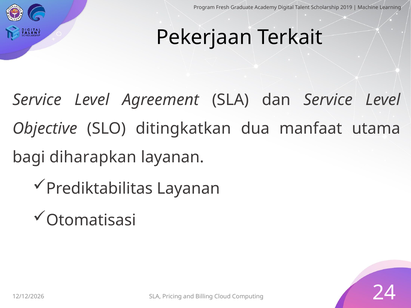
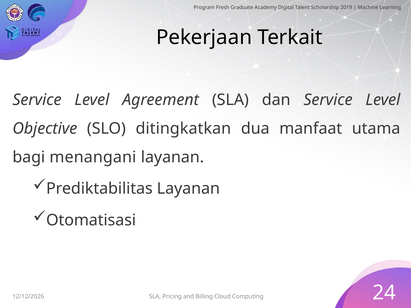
diharapkan: diharapkan -> menangani
